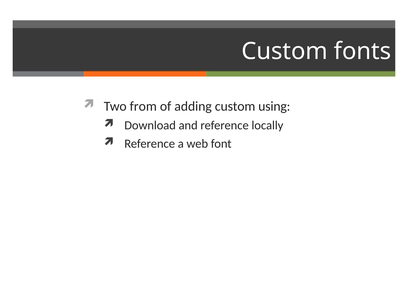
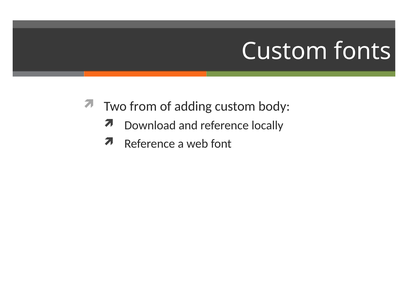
using: using -> body
